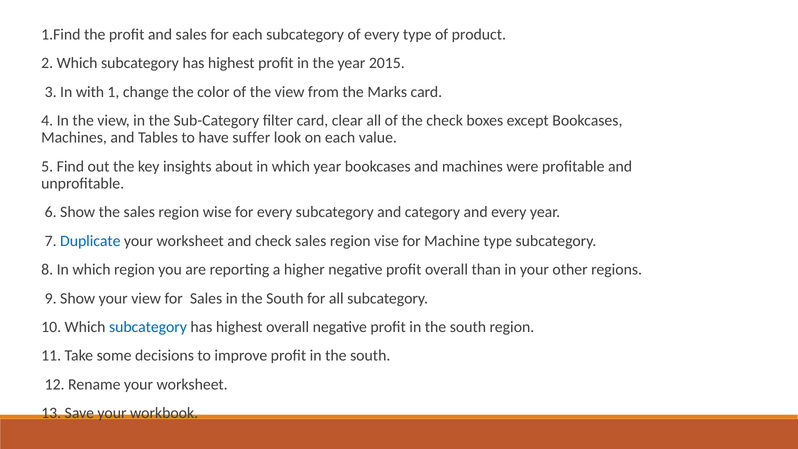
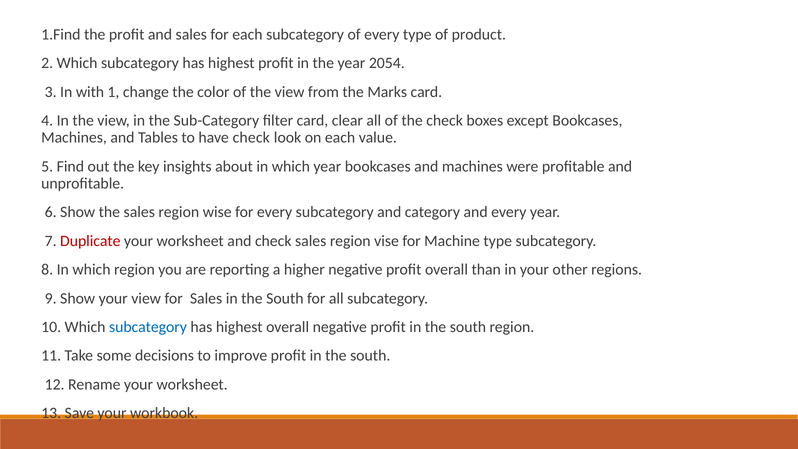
2015: 2015 -> 2054
have suffer: suffer -> check
Duplicate colour: blue -> red
